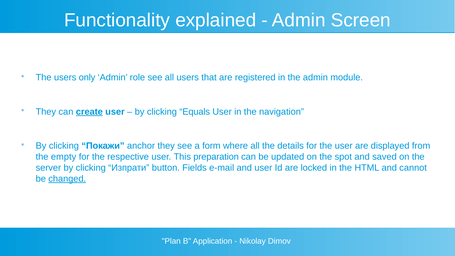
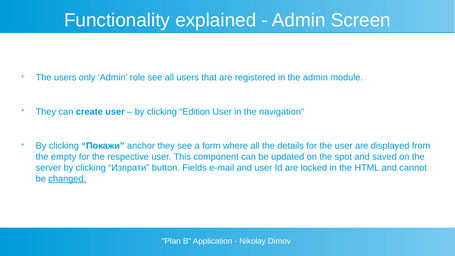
create underline: present -> none
Equals: Equals -> Edition
preparation: preparation -> component
